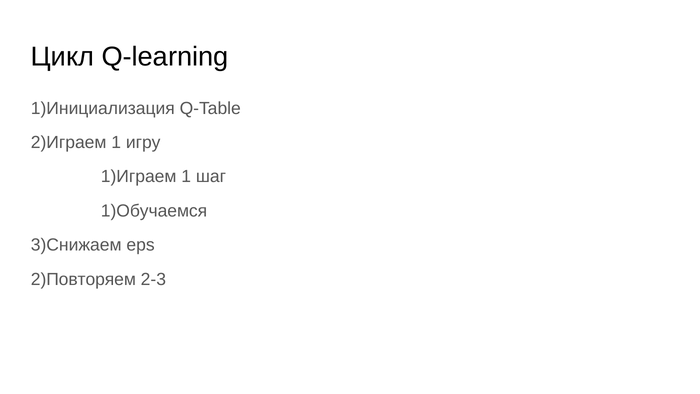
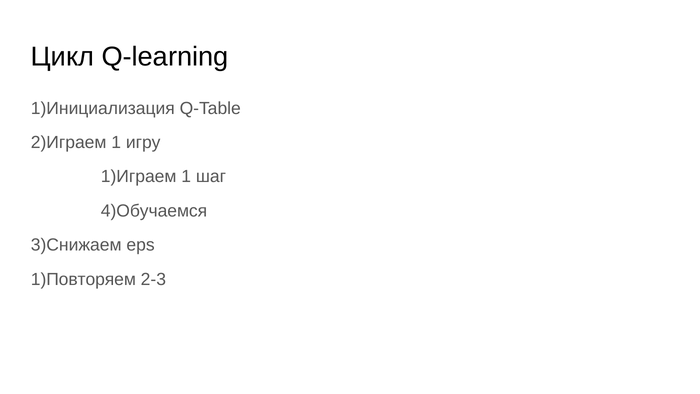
1)Обучаемся: 1)Обучаемся -> 4)Обучаемся
2)Повторяем: 2)Повторяем -> 1)Повторяем
